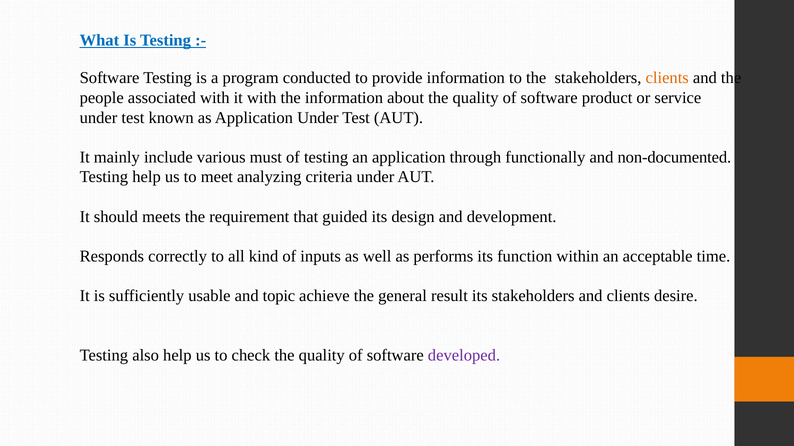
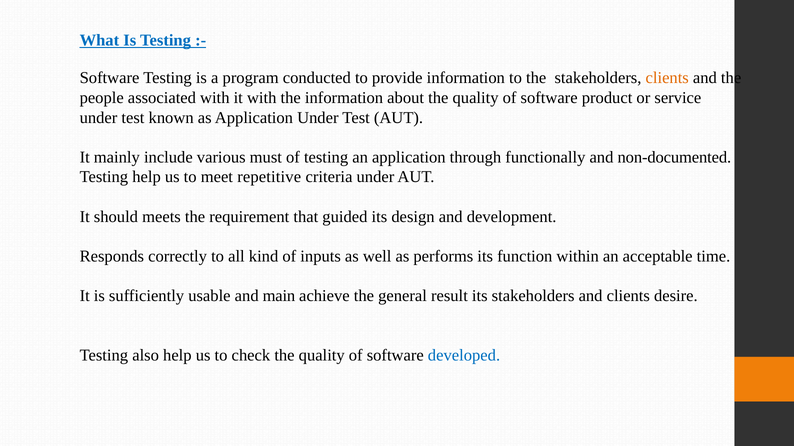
analyzing: analyzing -> repetitive
topic: topic -> main
developed colour: purple -> blue
